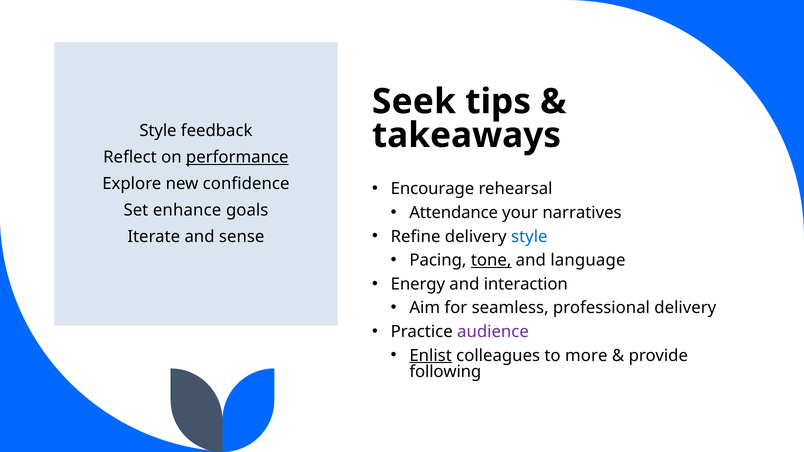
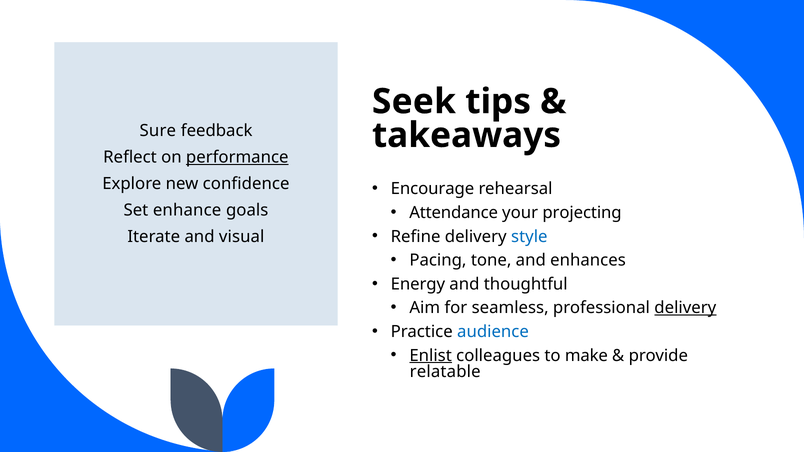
Style at (158, 131): Style -> Sure
narratives: narratives -> projecting
sense: sense -> visual
tone underline: present -> none
language: language -> enhances
interaction: interaction -> thoughtful
delivery at (685, 308) underline: none -> present
audience colour: purple -> blue
more: more -> make
following: following -> relatable
